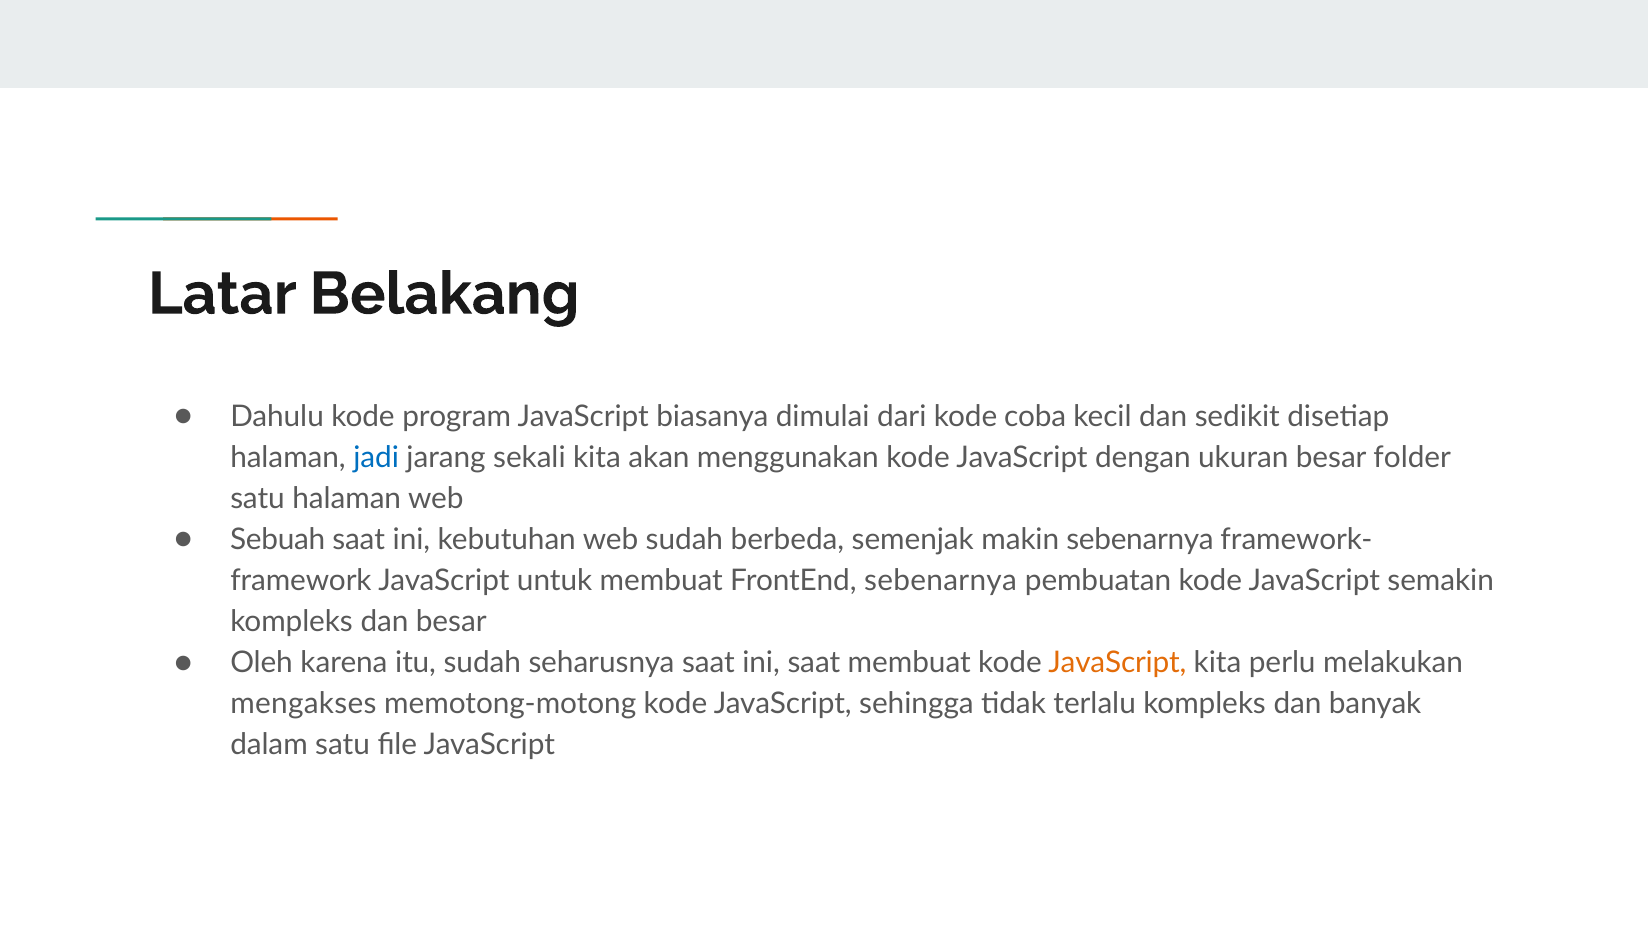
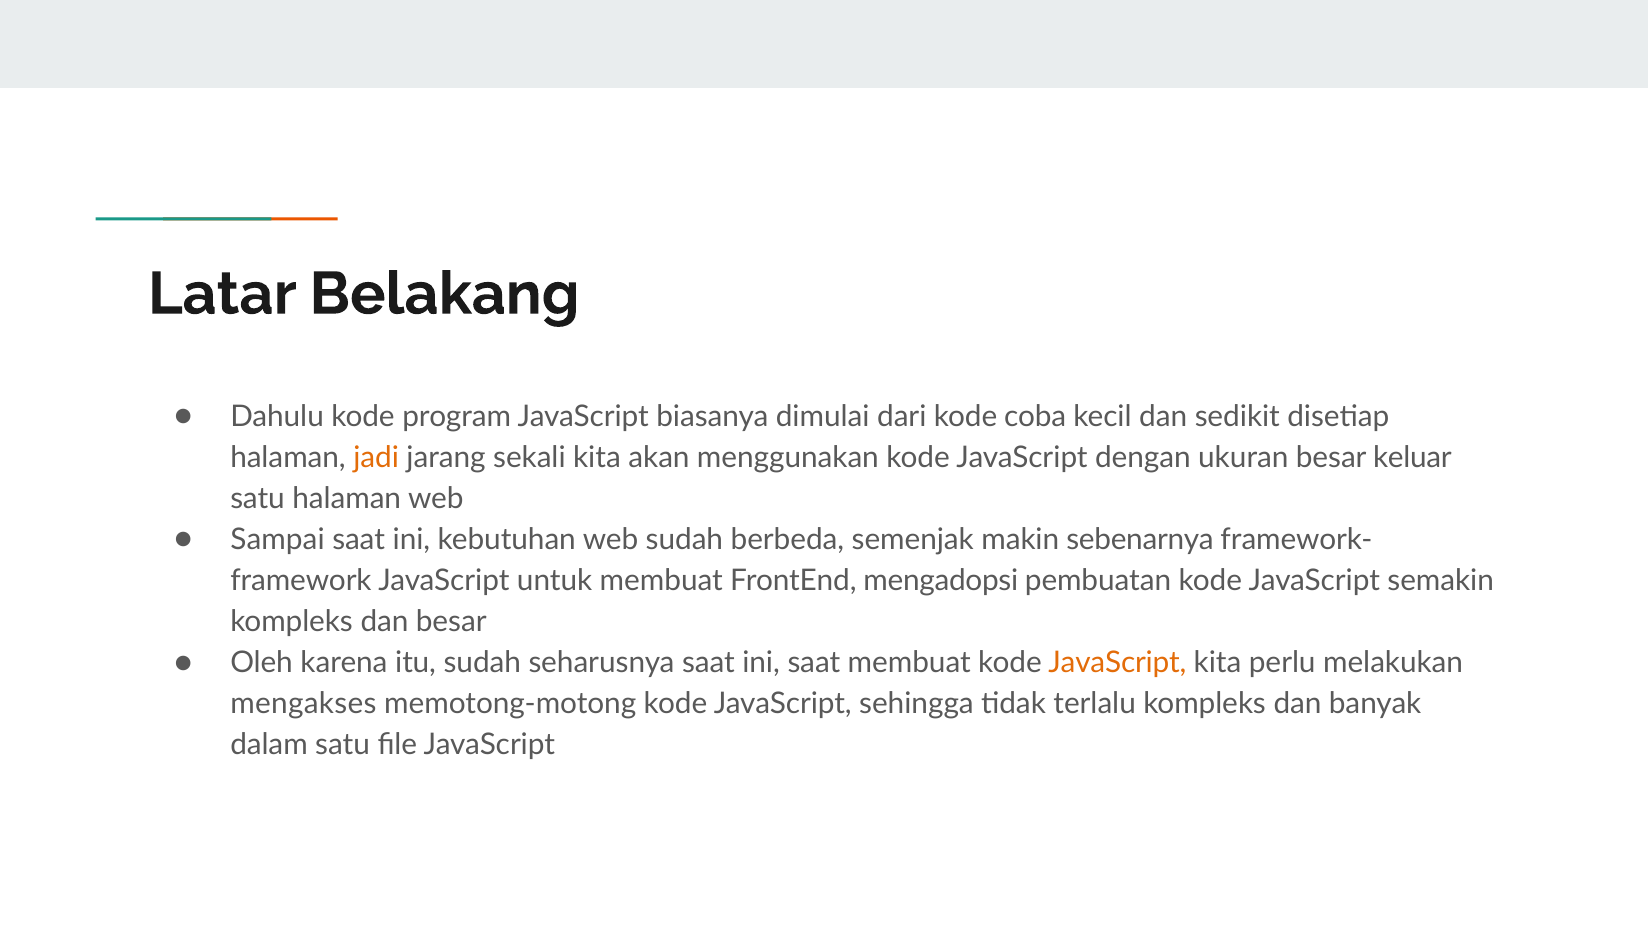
jadi colour: blue -> orange
folder: folder -> keluar
Sebuah: Sebuah -> Sampai
FrontEnd sebenarnya: sebenarnya -> mengadopsi
